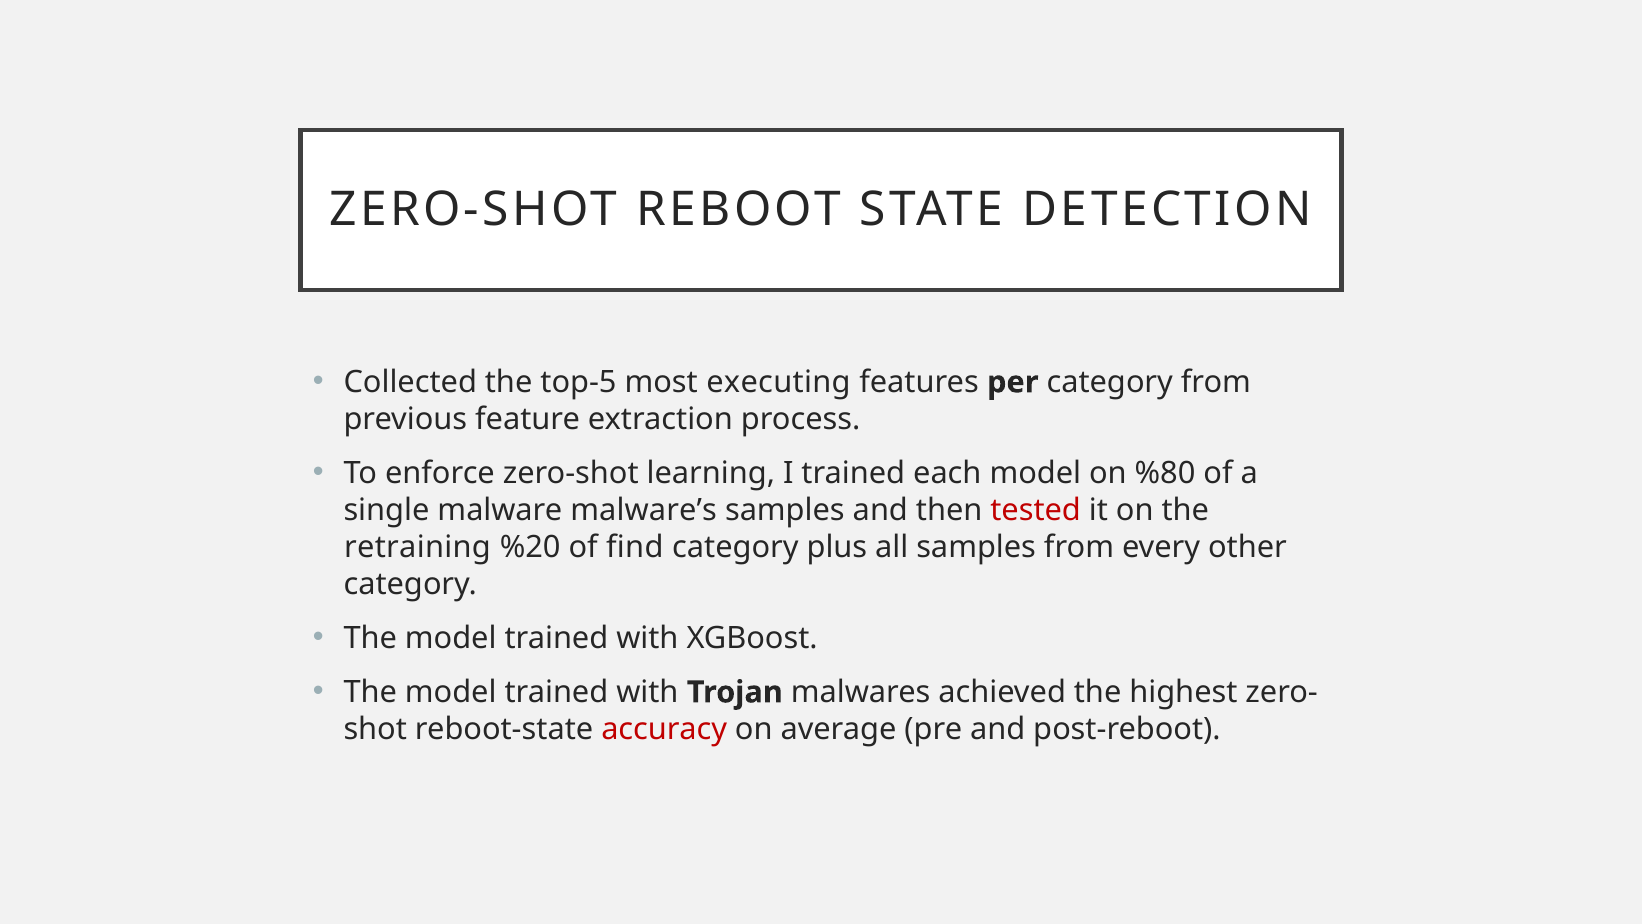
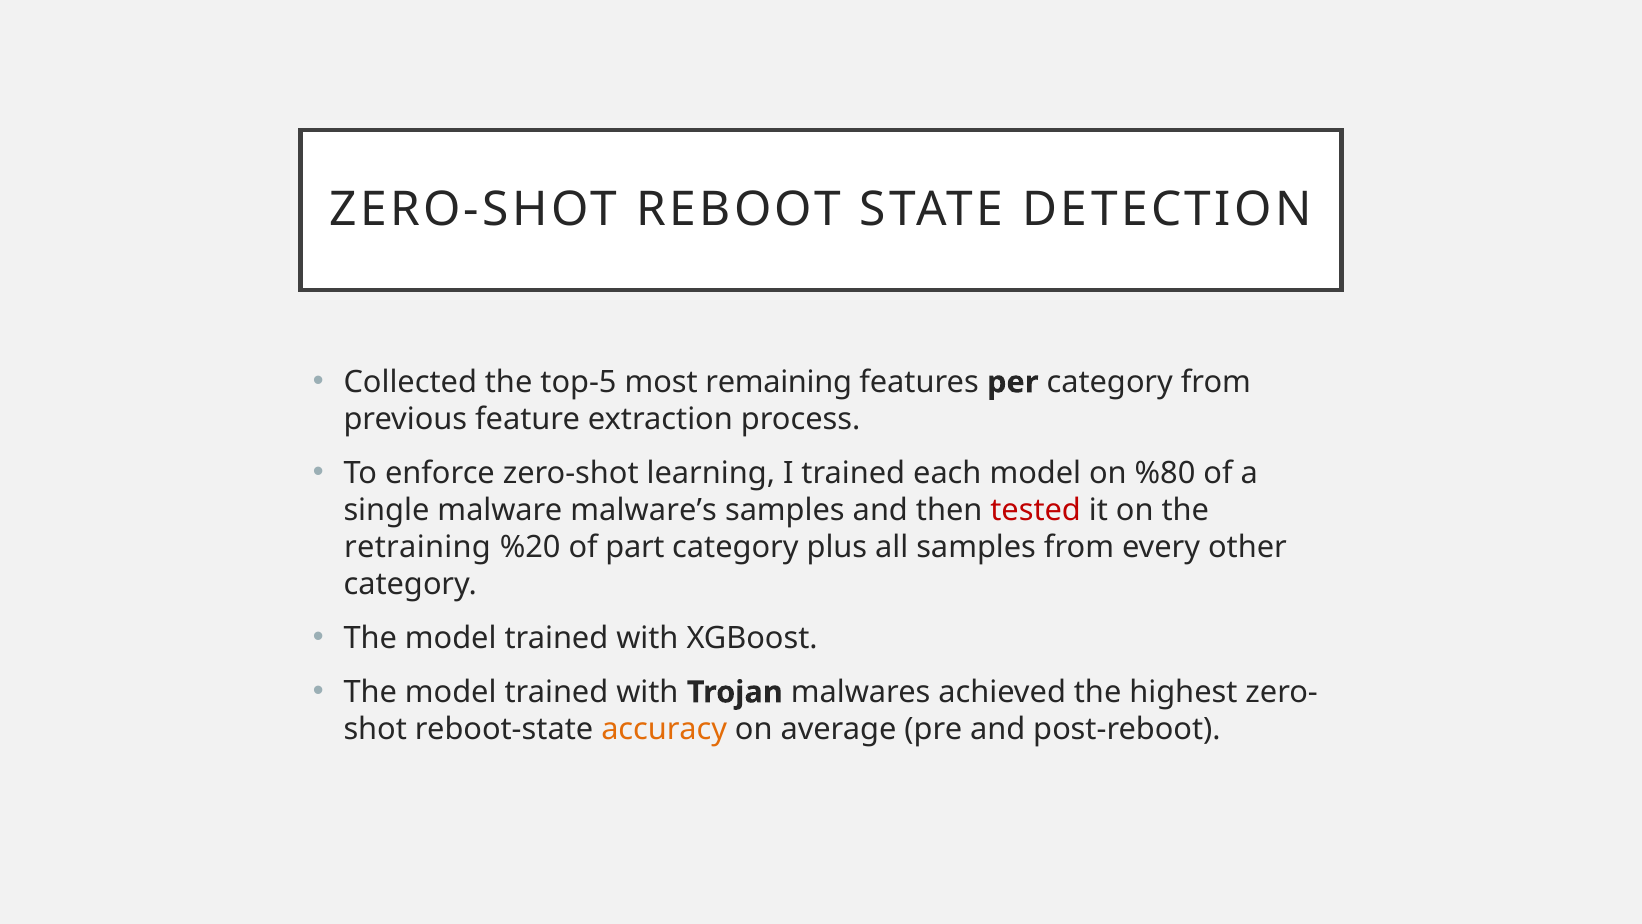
executing: executing -> remaining
find: find -> part
accuracy colour: red -> orange
